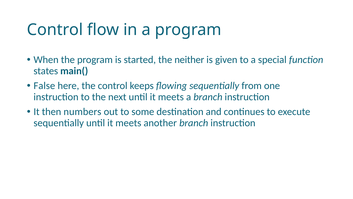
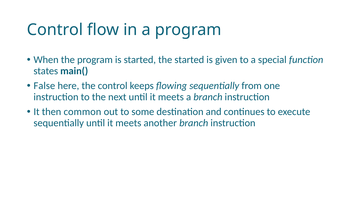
the neither: neither -> started
numbers: numbers -> common
